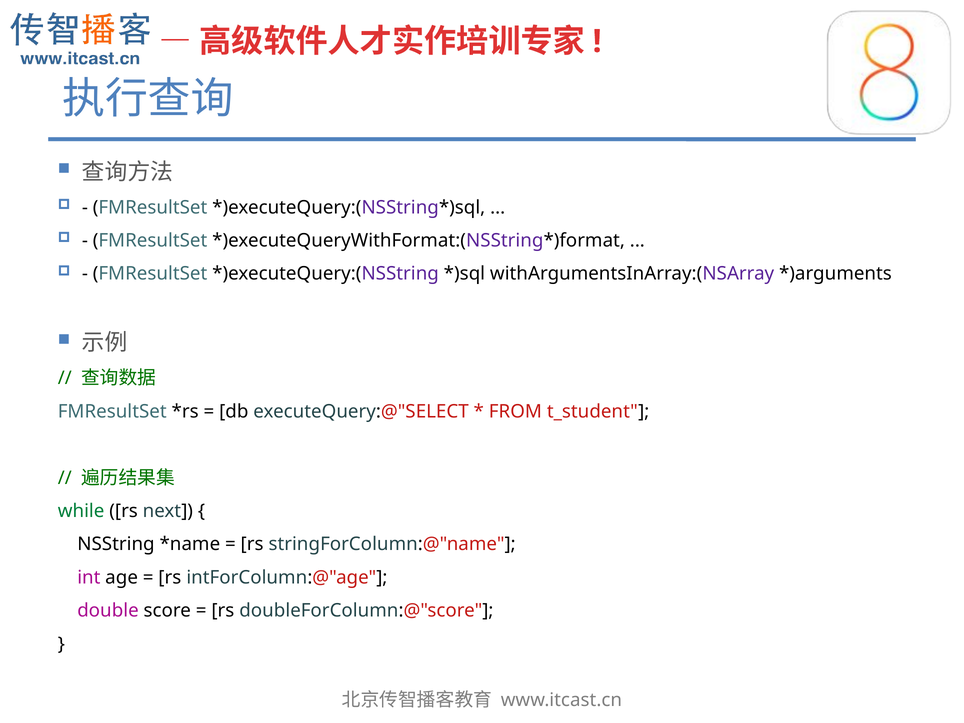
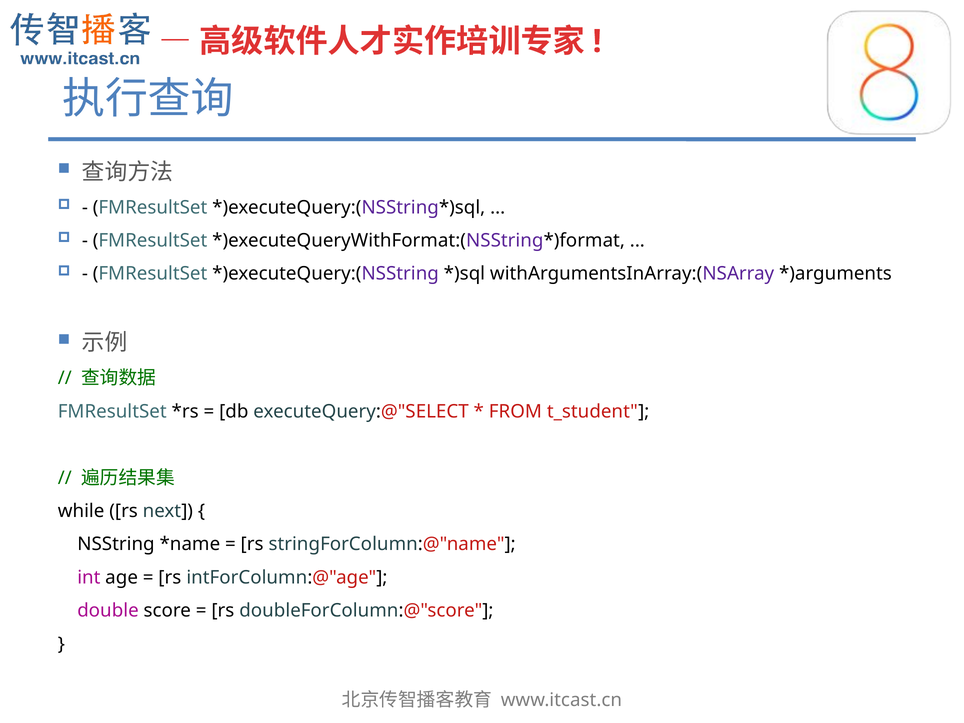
while colour: green -> black
